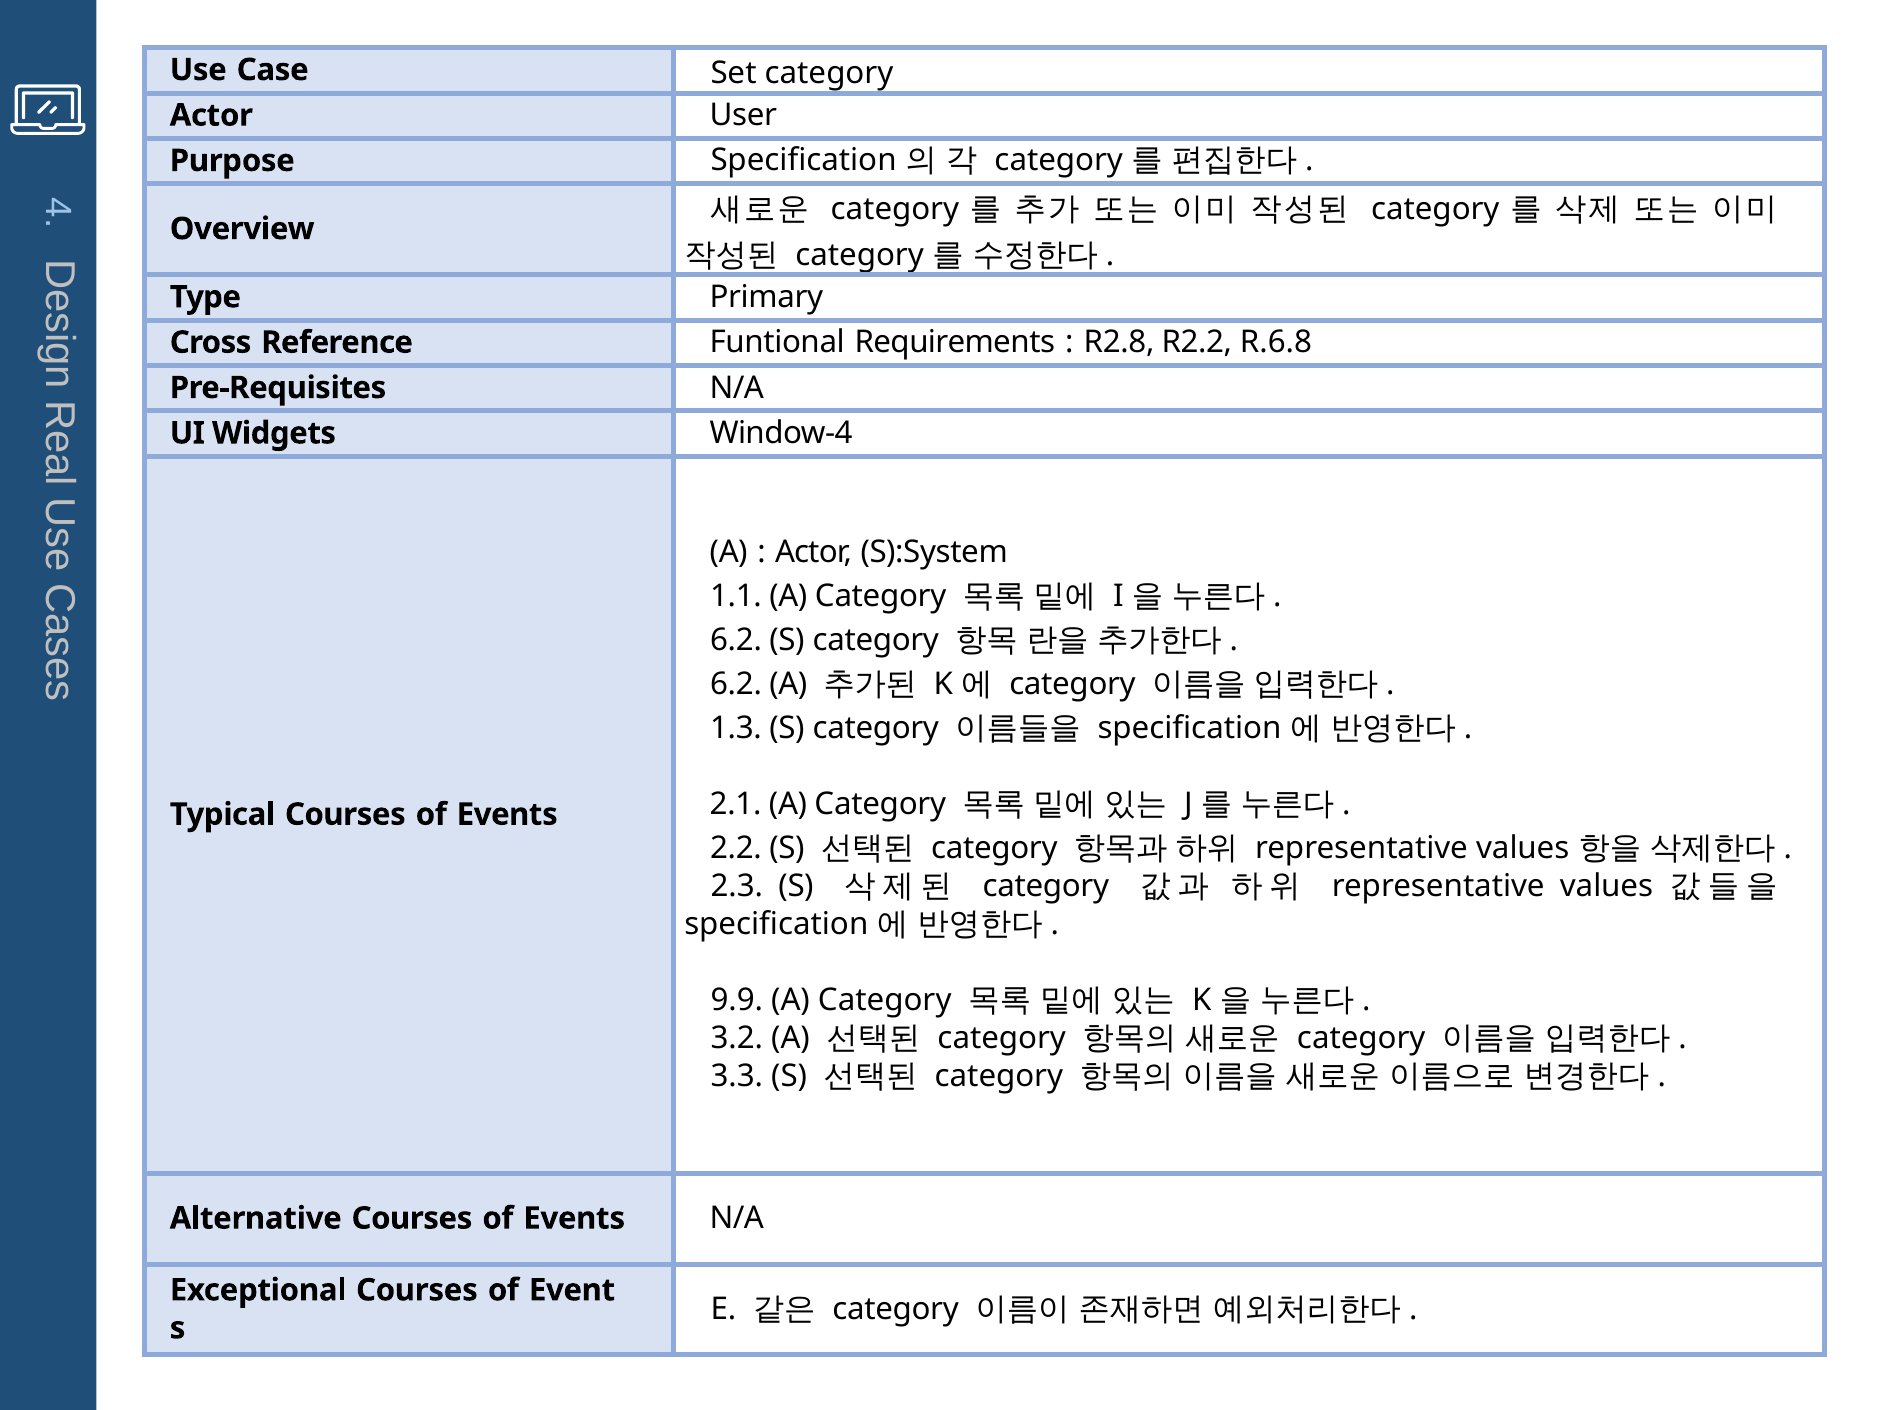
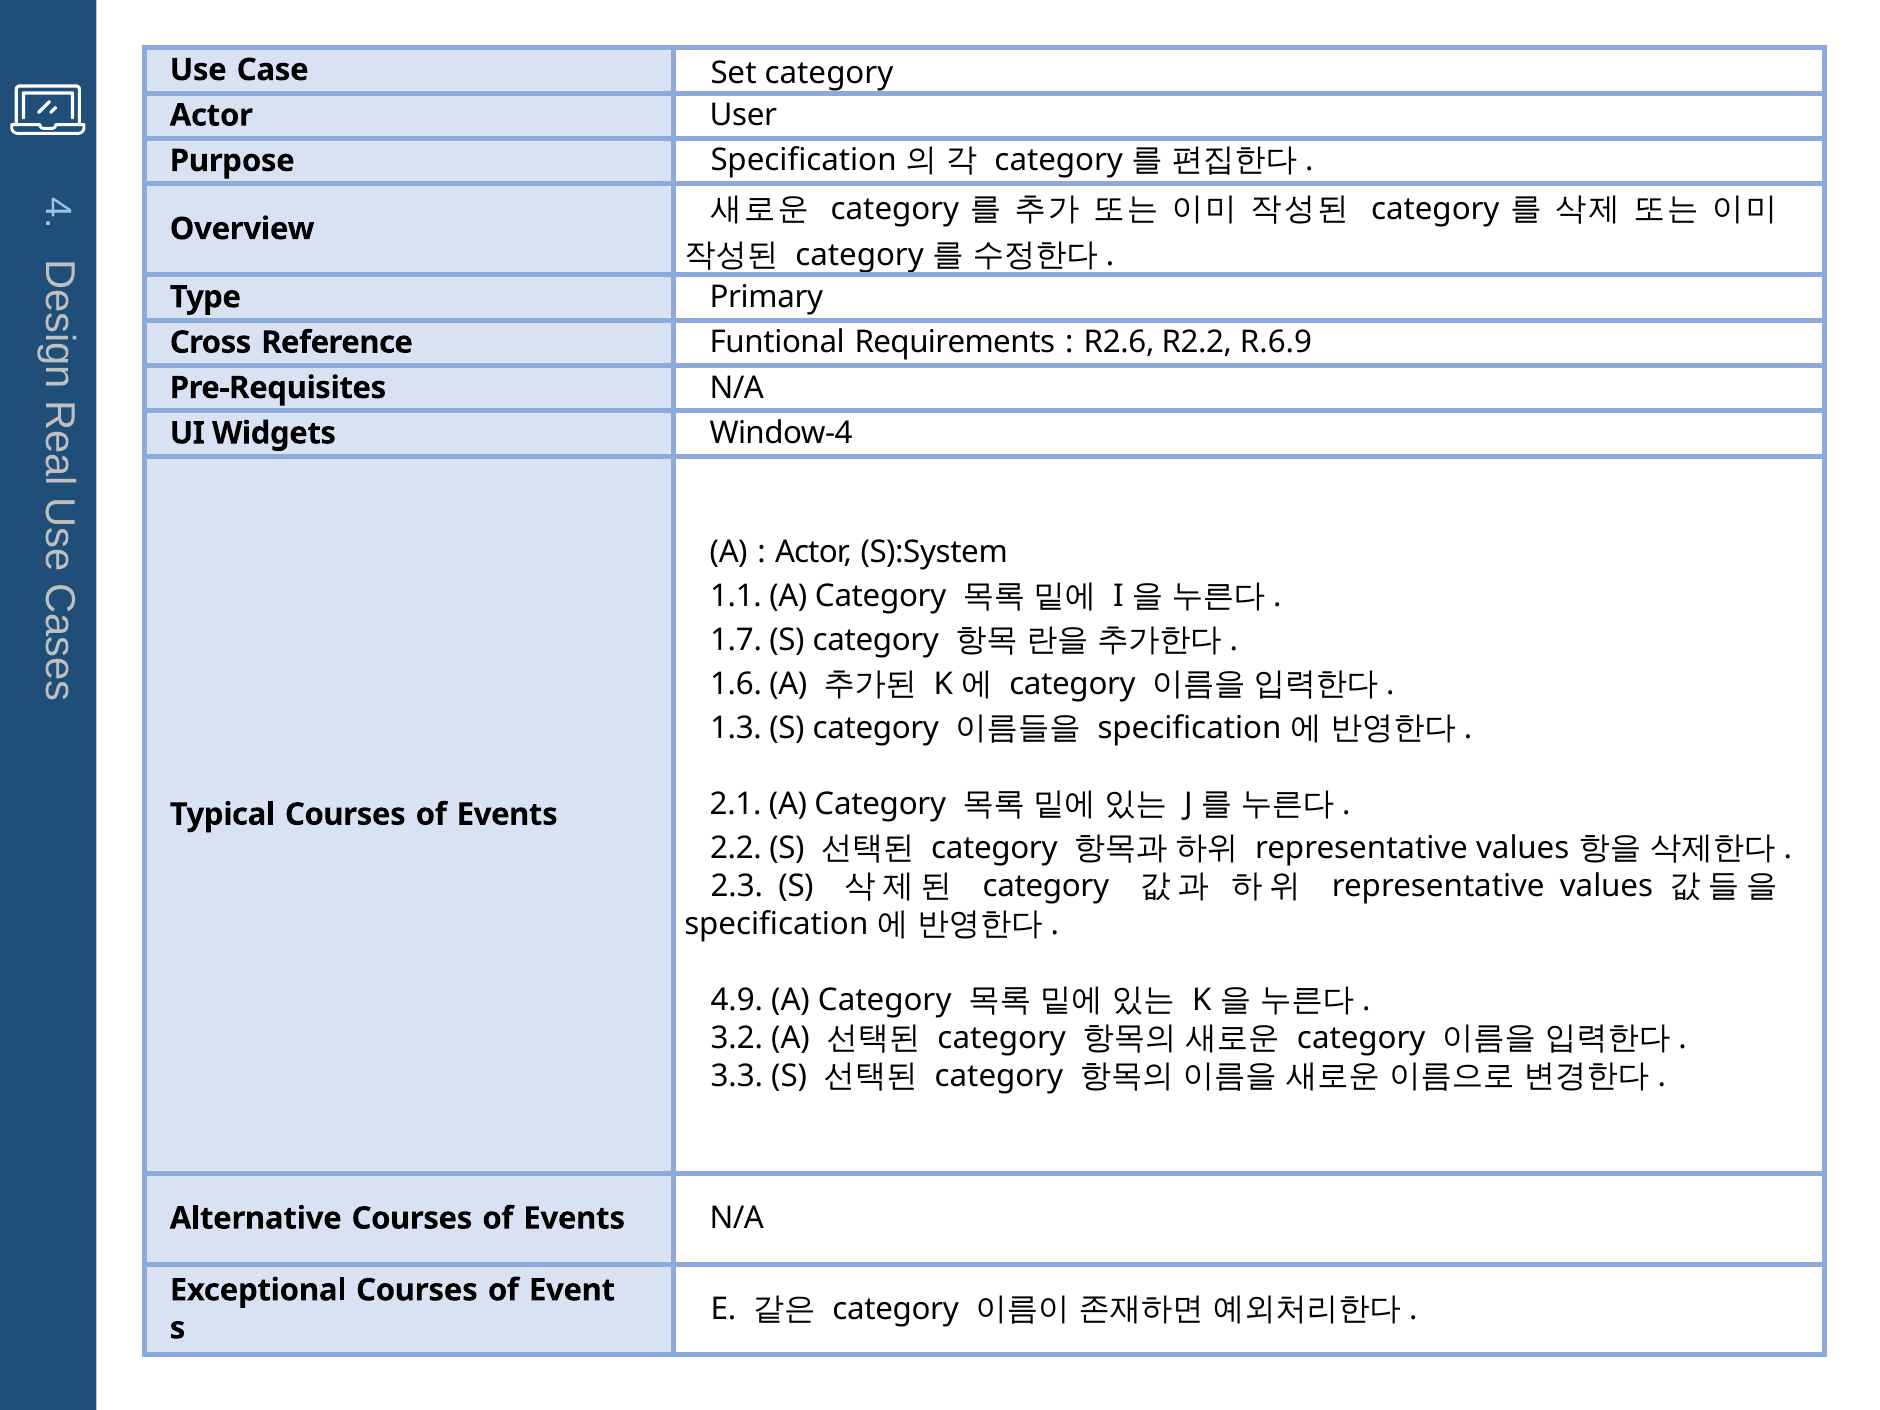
R2.8: R2.8 -> R2.6
R.6.8: R.6.8 -> R.6.9
6.2 at (736, 640): 6.2 -> 1.7
6.2 at (736, 684): 6.2 -> 1.6
9.9: 9.9 -> 4.9
